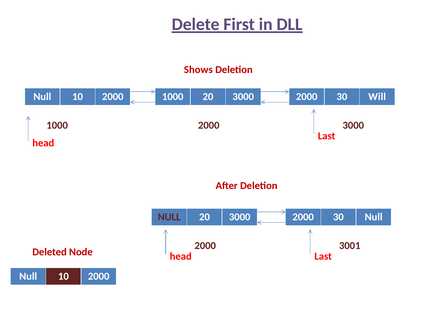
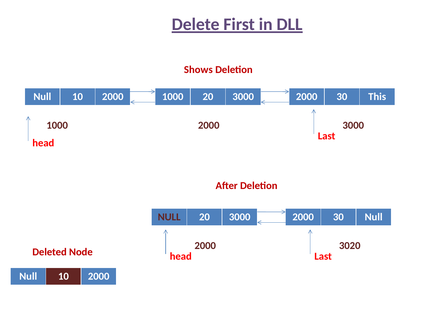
Will: Will -> This
3001: 3001 -> 3020
